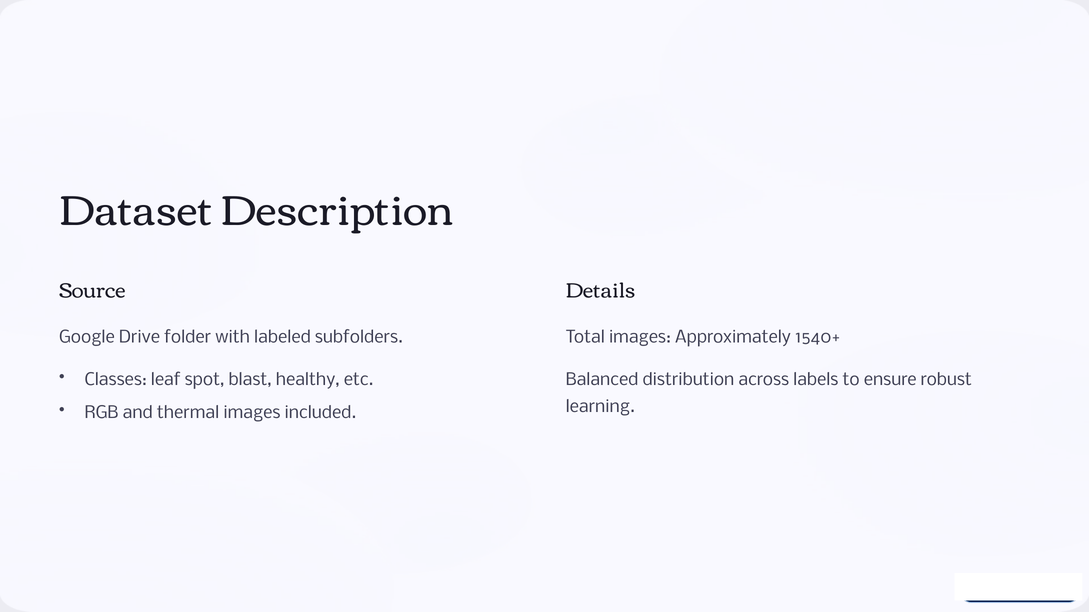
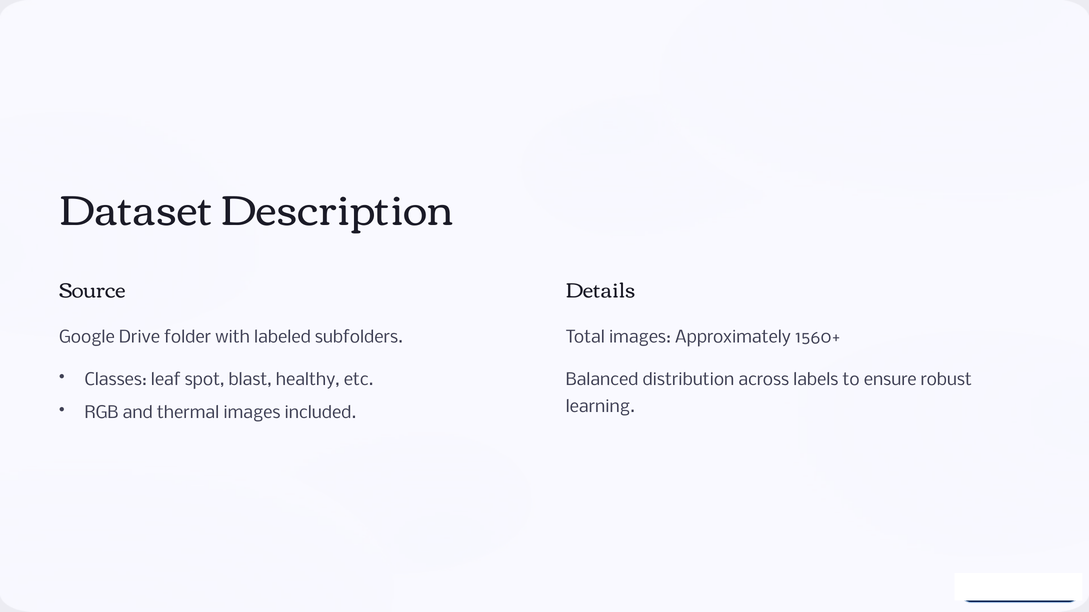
1540+: 1540+ -> 1560+
